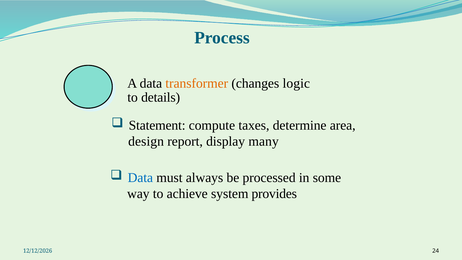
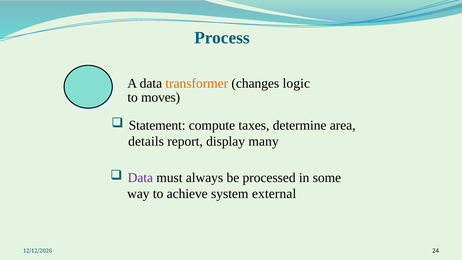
details: details -> moves
design: design -> details
Data at (140, 177) colour: blue -> purple
provides: provides -> external
